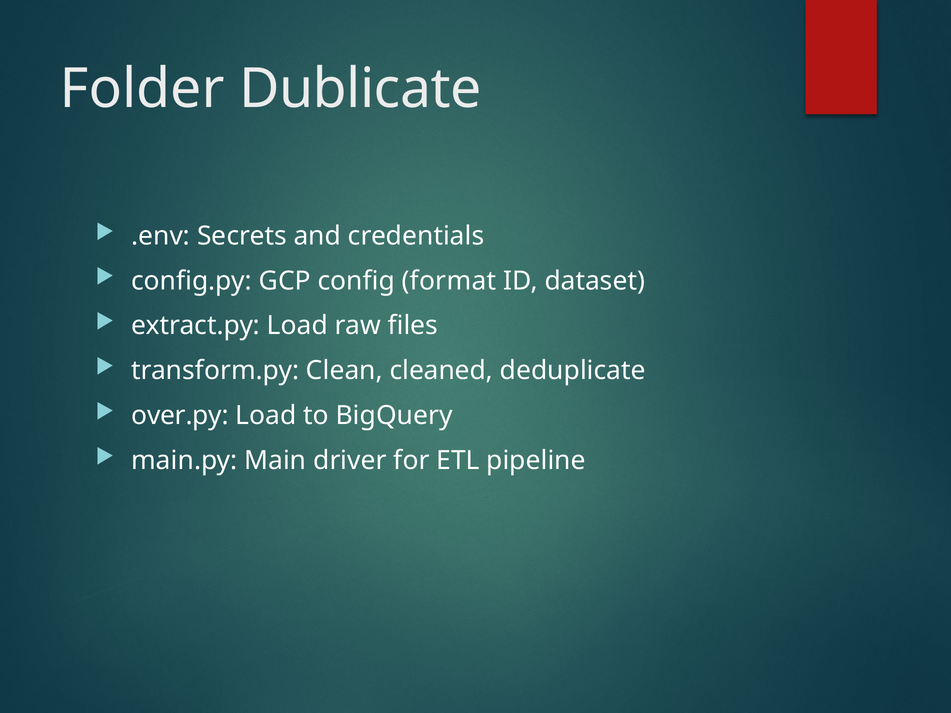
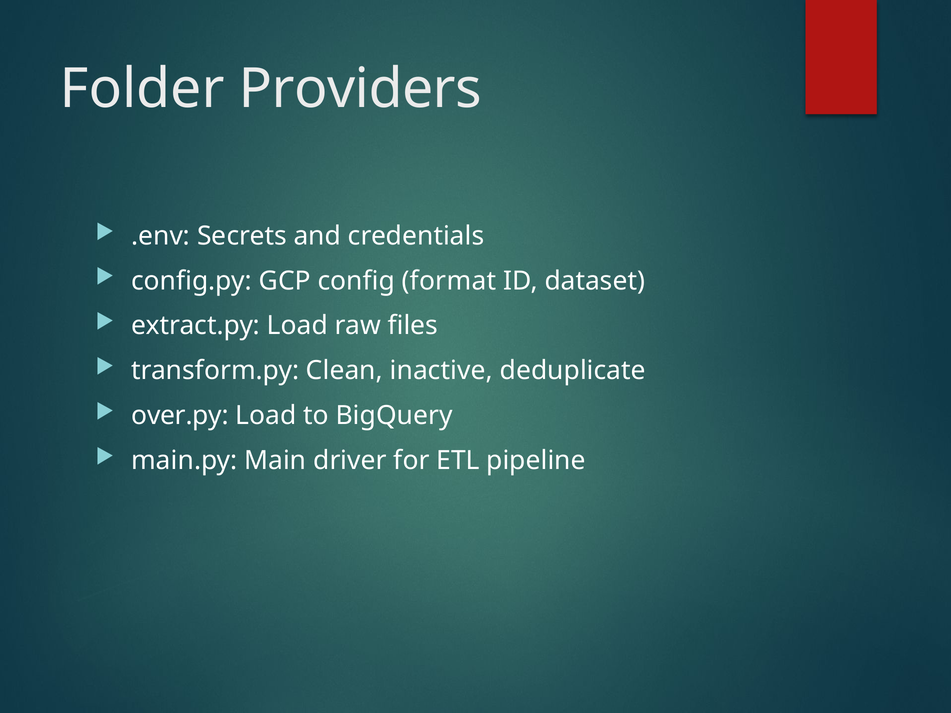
Dublicate: Dublicate -> Providers
cleaned: cleaned -> inactive
